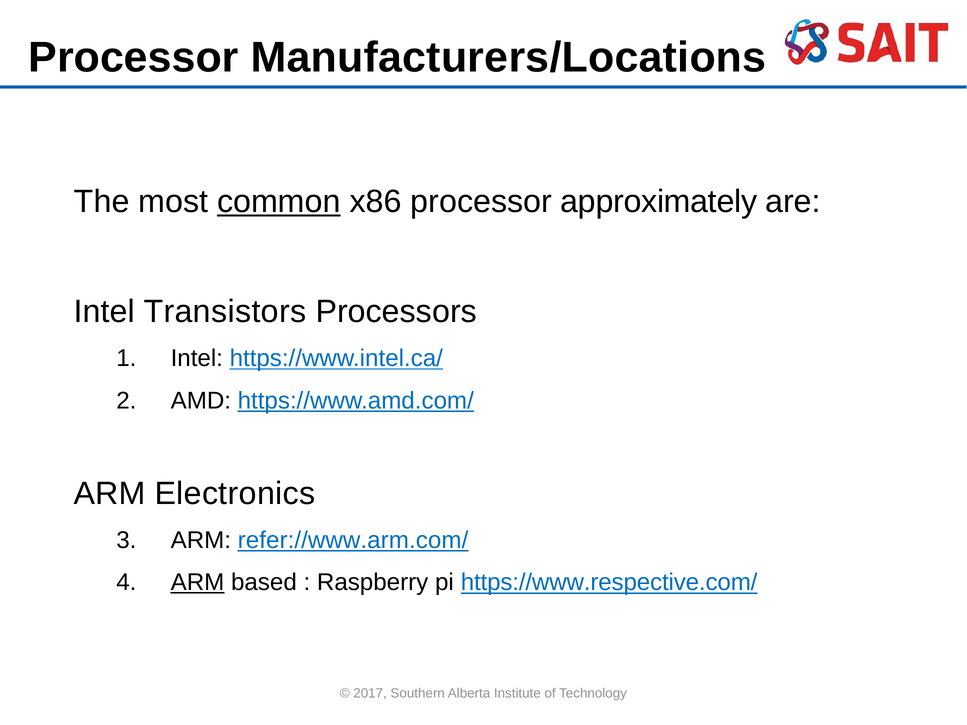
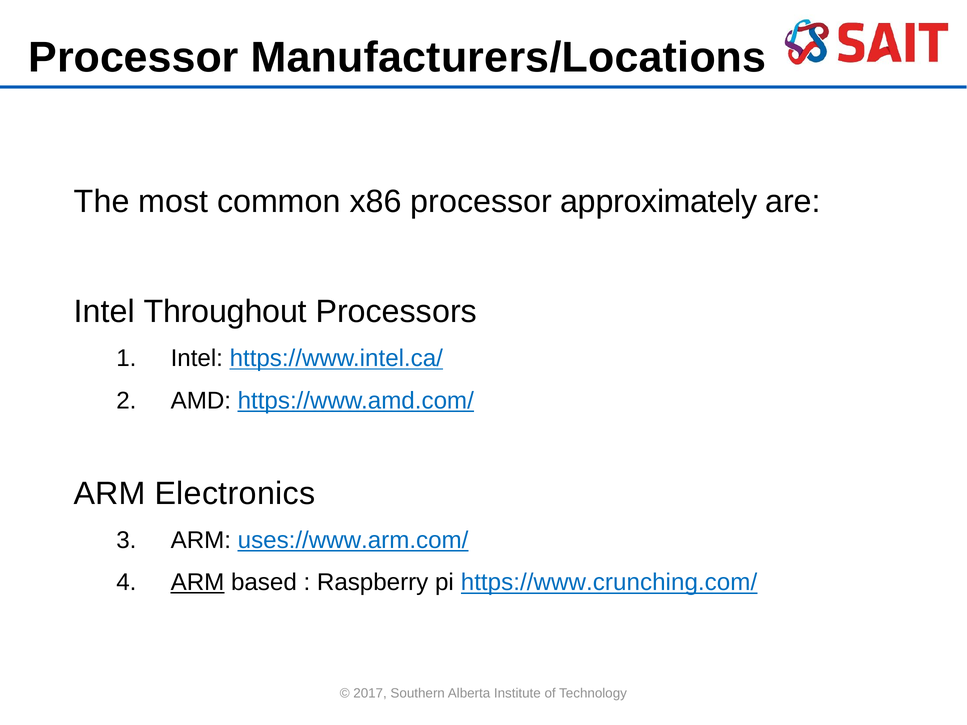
common underline: present -> none
Transistors: Transistors -> Throughout
refer://www.arm.com/: refer://www.arm.com/ -> uses://www.arm.com/
https://www.respective.com/: https://www.respective.com/ -> https://www.crunching.com/
